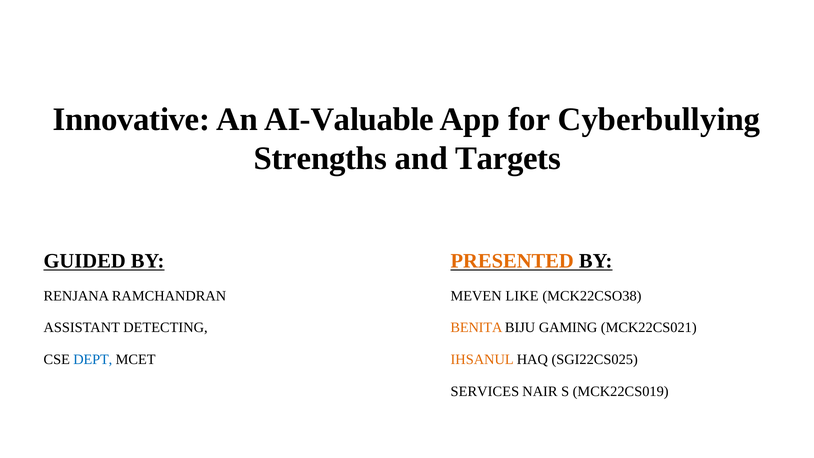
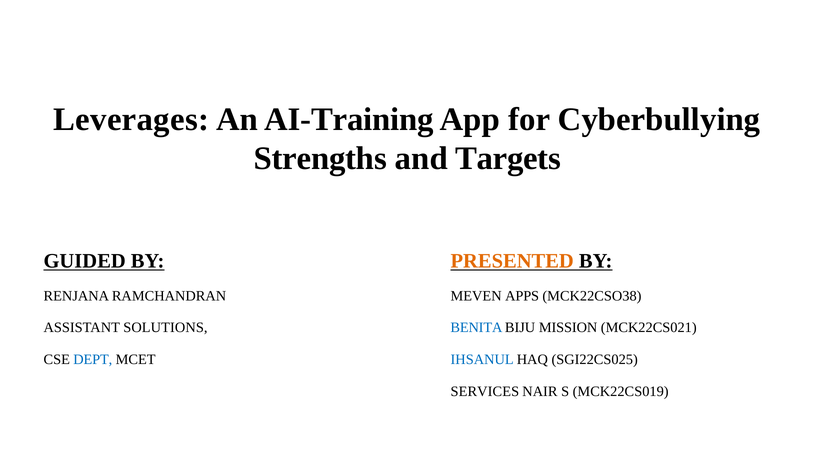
Innovative: Innovative -> Leverages
AI-Valuable: AI-Valuable -> AI-Training
LIKE: LIKE -> APPS
DETECTING: DETECTING -> SOLUTIONS
BENITA colour: orange -> blue
GAMING: GAMING -> MISSION
IHSANUL colour: orange -> blue
